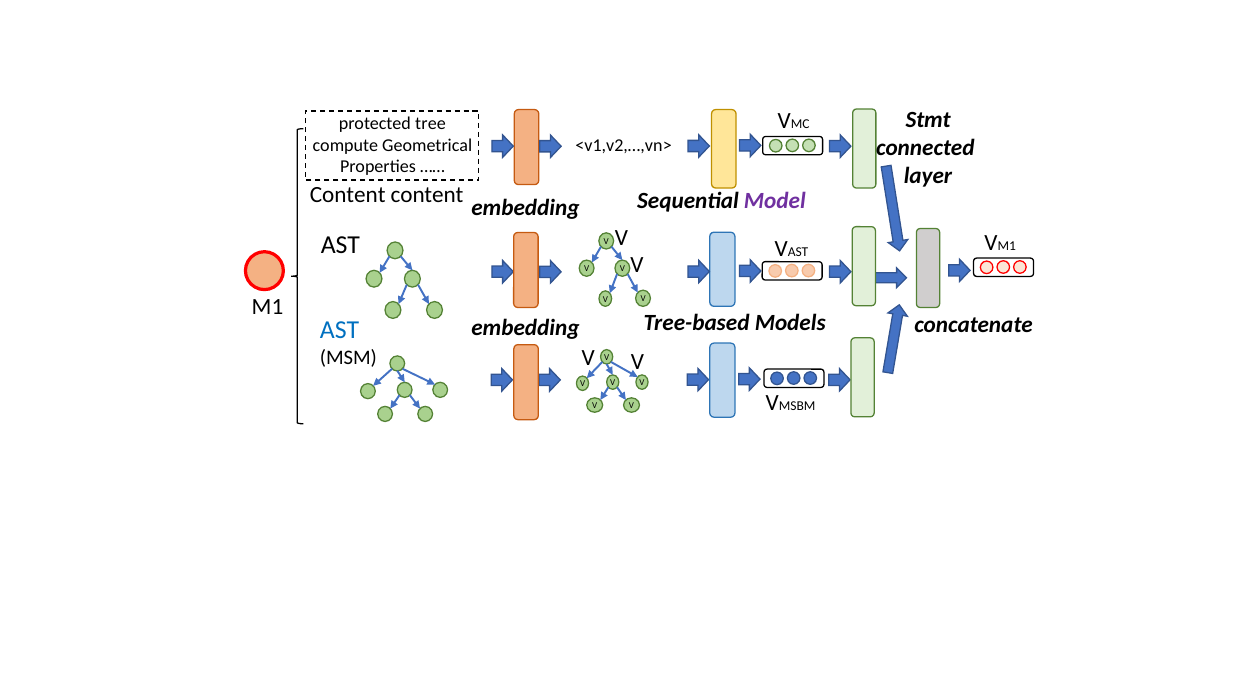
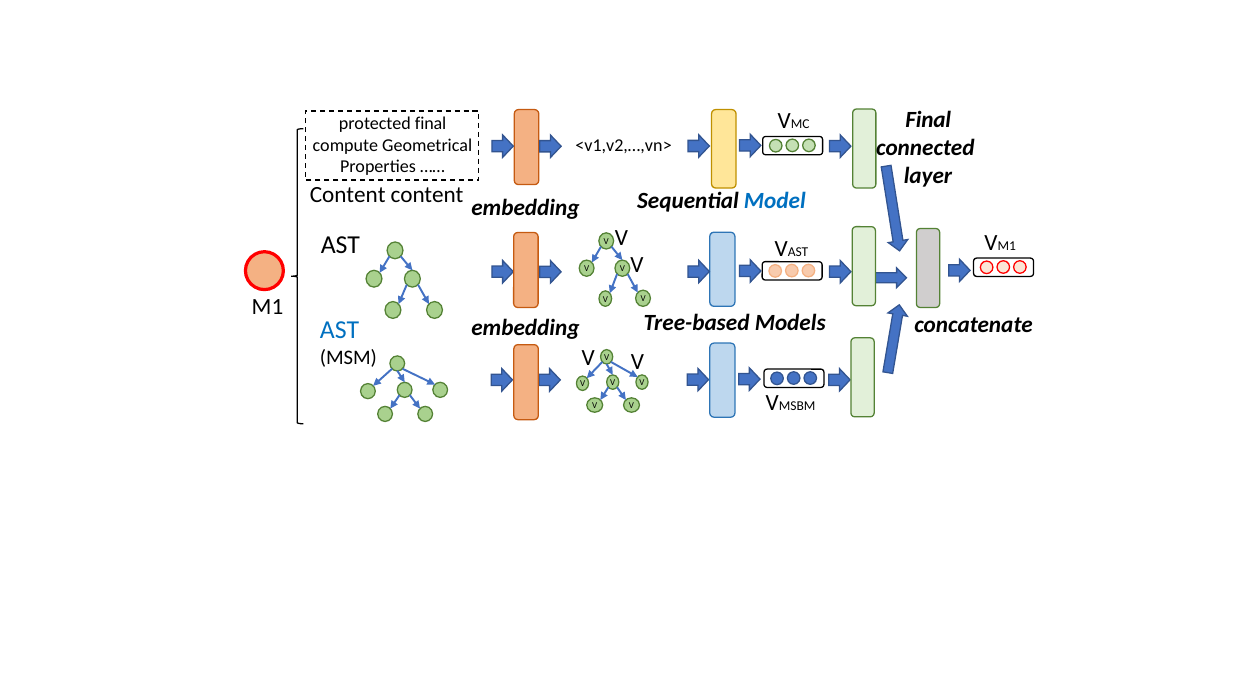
Stmt at (928, 120): Stmt -> Final
protected tree: tree -> final
Model colour: purple -> blue
